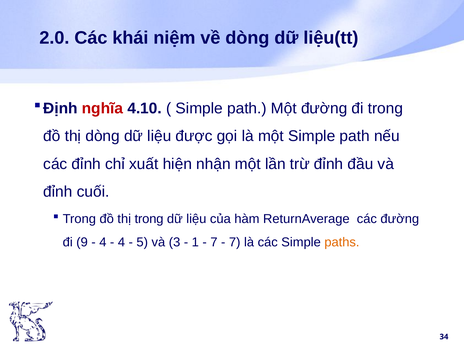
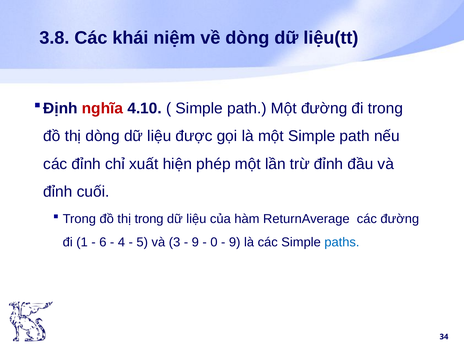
2.0: 2.0 -> 3.8
nhận: nhận -> phép
9: 9 -> 1
4 at (103, 242): 4 -> 6
1 at (195, 242): 1 -> 9
7 at (214, 242): 7 -> 0
7 at (235, 242): 7 -> 9
paths colour: orange -> blue
